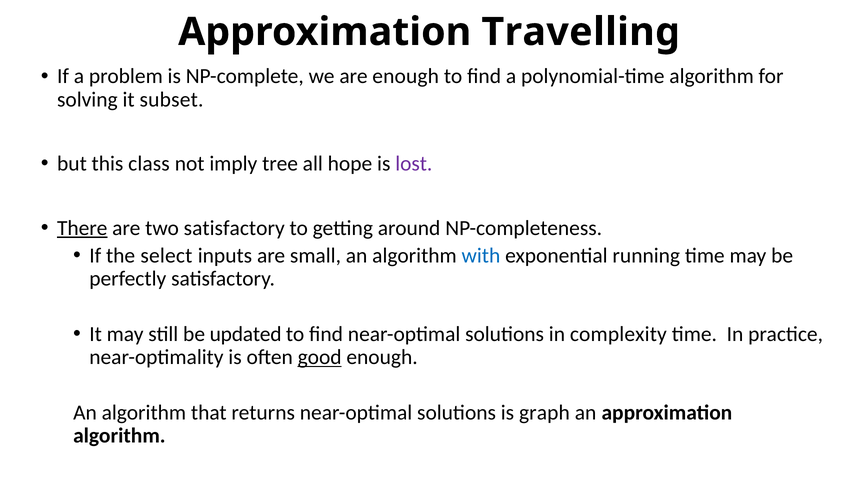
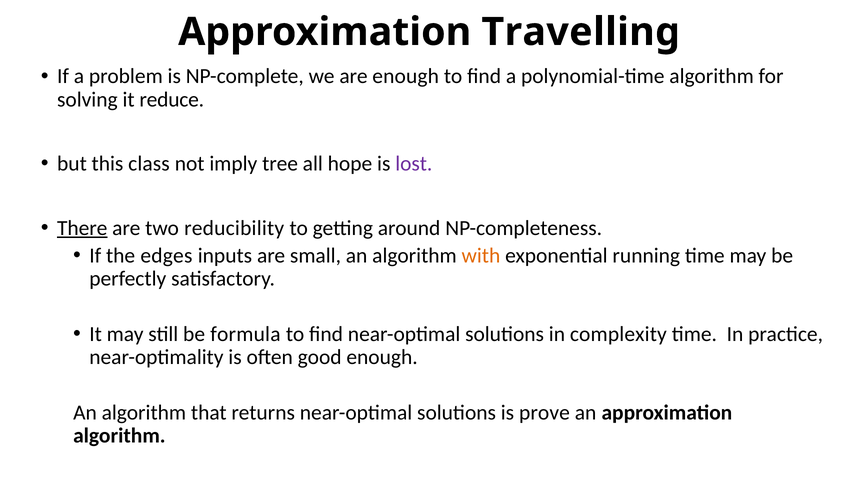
subset: subset -> reduce
two satisfactory: satisfactory -> reducibility
select: select -> edges
with colour: blue -> orange
updated: updated -> formula
good underline: present -> none
graph: graph -> prove
